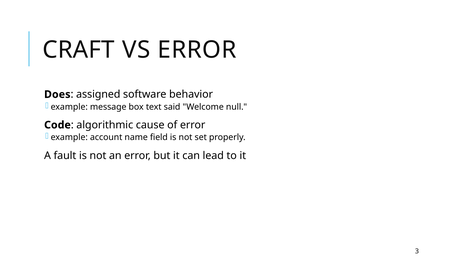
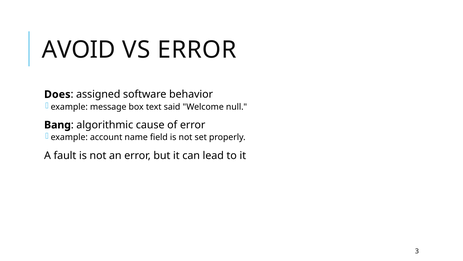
CRAFT: CRAFT -> AVOID
Code: Code -> Bang
